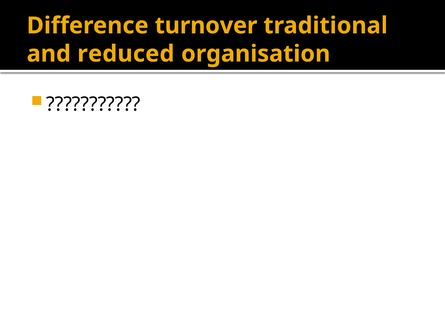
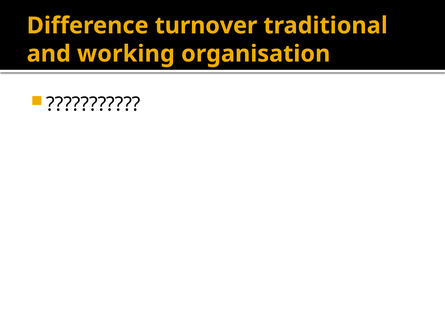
reduced: reduced -> working
